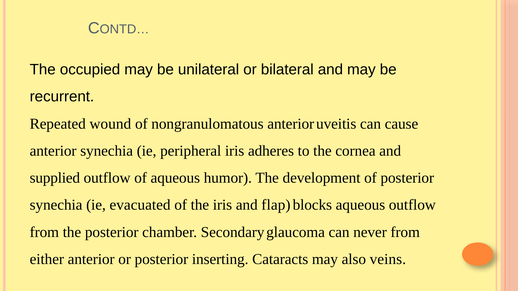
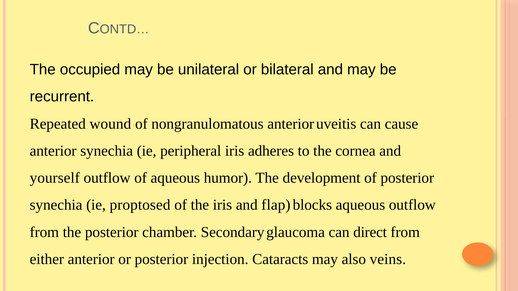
supplied: supplied -> yourself
evacuated: evacuated -> proptosed
never: never -> direct
inserting: inserting -> injection
